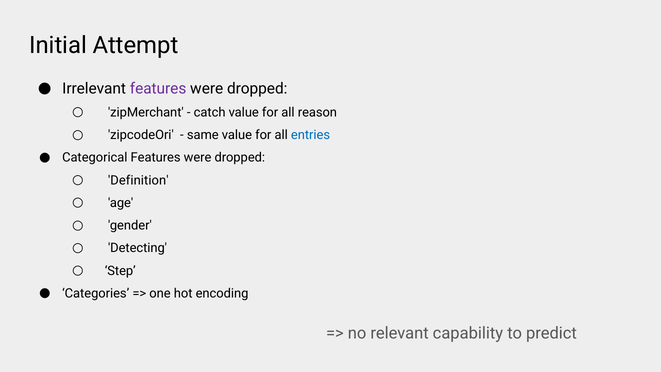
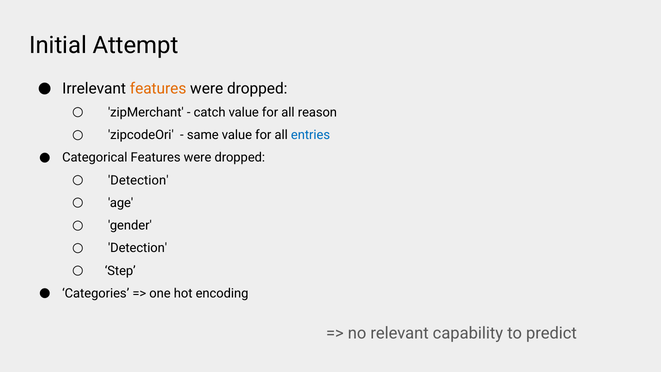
features at (158, 88) colour: purple -> orange
Definition at (138, 180): Definition -> Detection
Detecting at (138, 248): Detecting -> Detection
